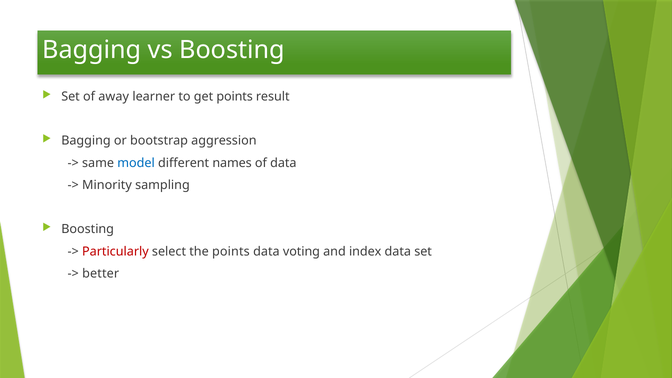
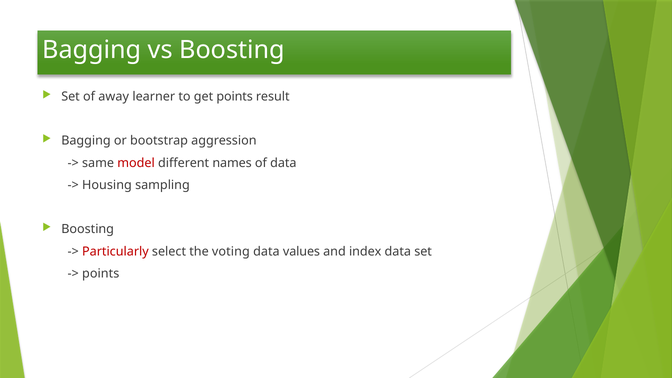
model colour: blue -> red
Minority: Minority -> Housing
the points: points -> voting
voting: voting -> values
better at (101, 274): better -> points
